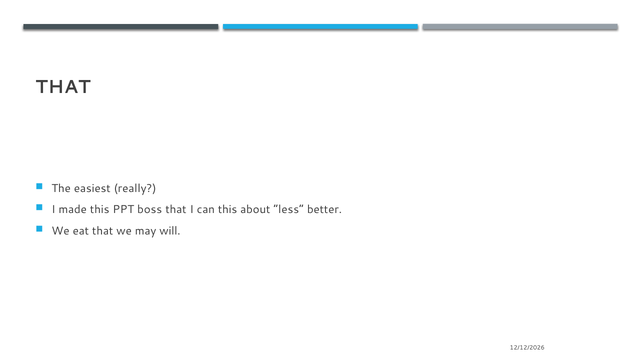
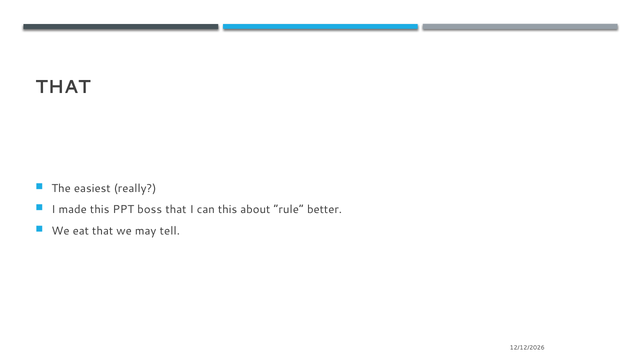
less: less -> rule
will: will -> tell
